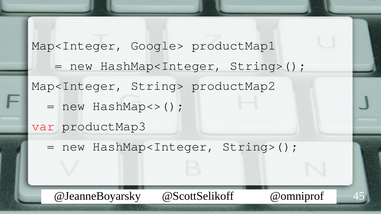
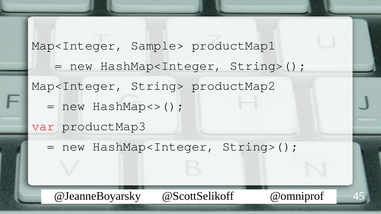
Google>: Google> -> Sample>
